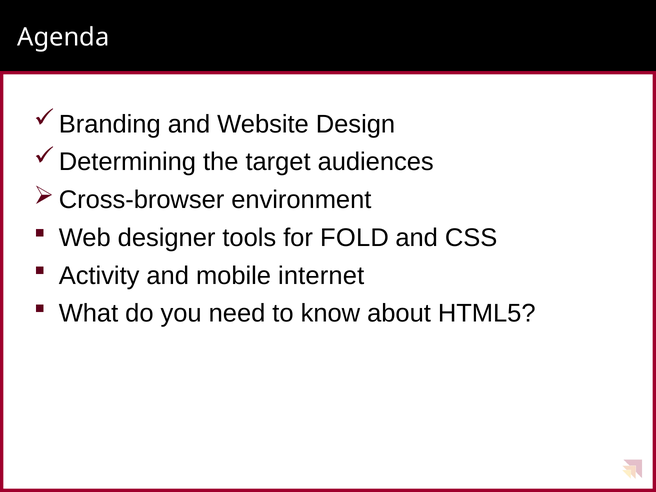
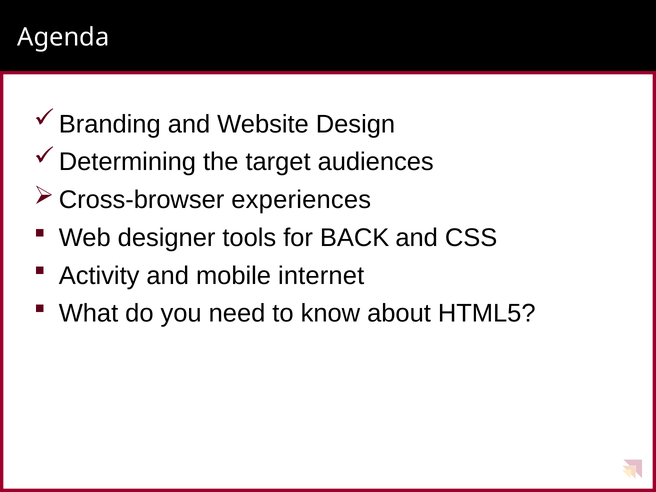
environment: environment -> experiences
FOLD: FOLD -> BACK
